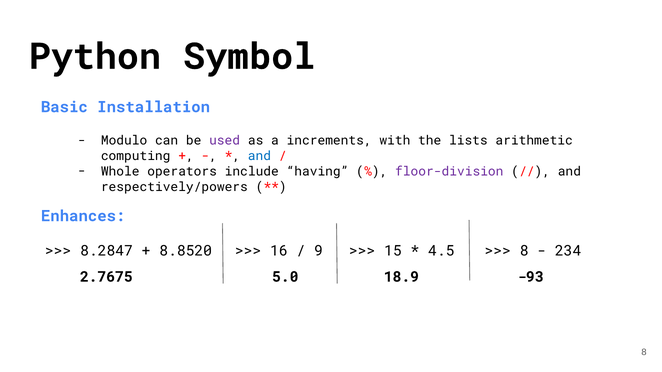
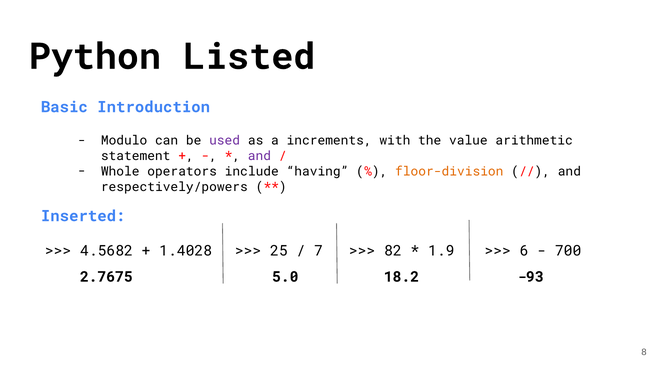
Symbol: Symbol -> Listed
Installation: Installation -> Introduction
lists: lists -> value
computing: computing -> statement
and at (259, 156) colour: blue -> purple
floor-division colour: purple -> orange
Enhances: Enhances -> Inserted
8.2847: 8.2847 -> 4.5682
8.8520: 8.8520 -> 1.4028
16: 16 -> 25
9: 9 -> 7
15: 15 -> 82
4.5: 4.5 -> 1.9
8 at (524, 251): 8 -> 6
234: 234 -> 700
18.9: 18.9 -> 18.2
